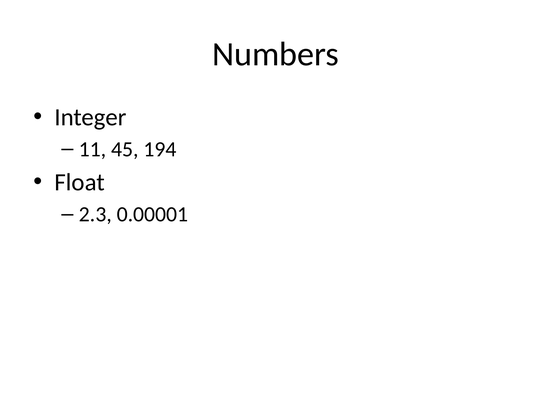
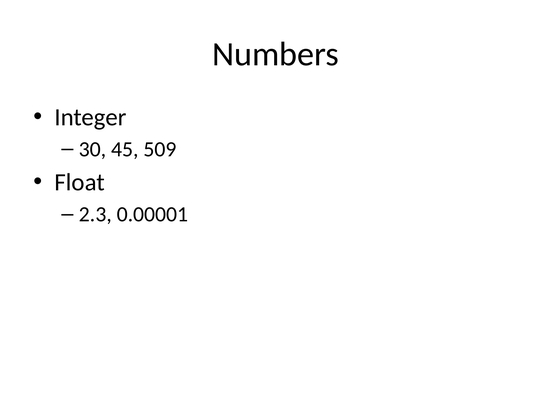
11: 11 -> 30
194: 194 -> 509
